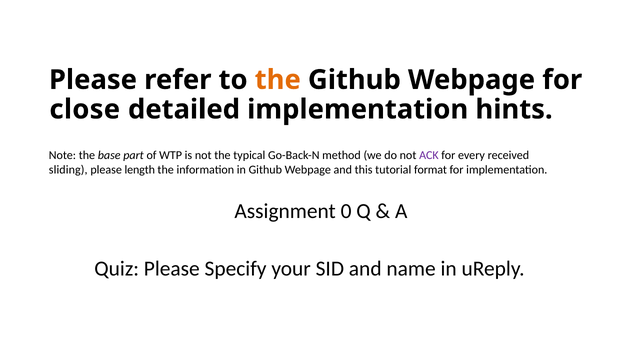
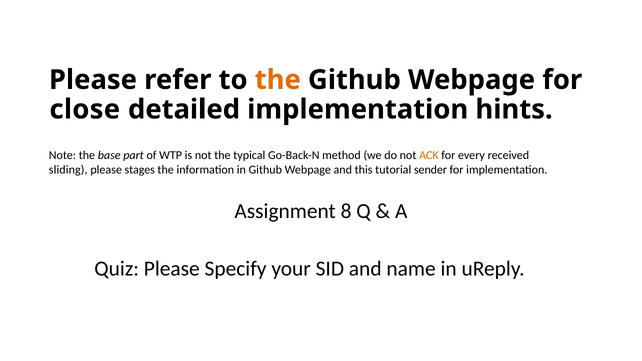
ACK colour: purple -> orange
length: length -> stages
format: format -> sender
0: 0 -> 8
